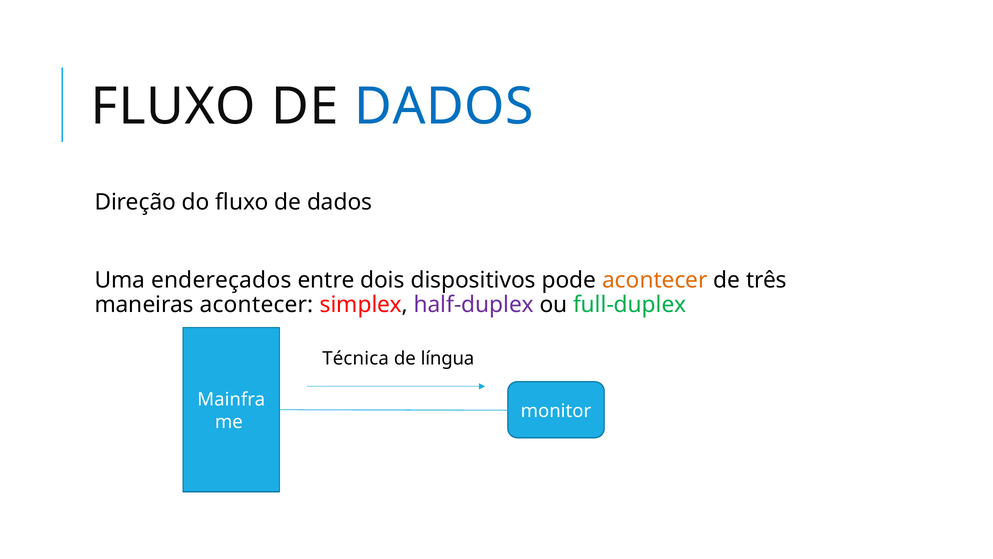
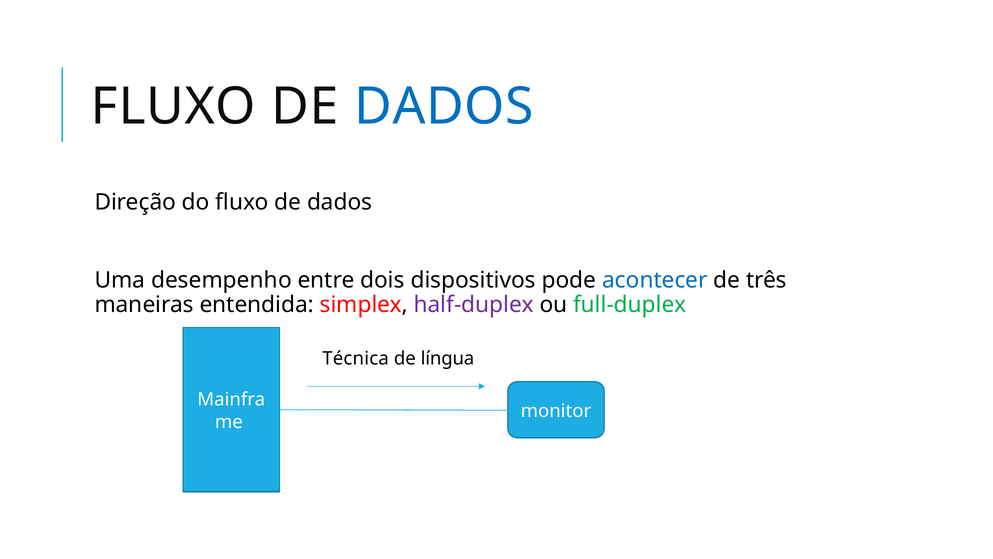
endereçados: endereçados -> desempenho
acontecer at (655, 280) colour: orange -> blue
maneiras acontecer: acontecer -> entendida
